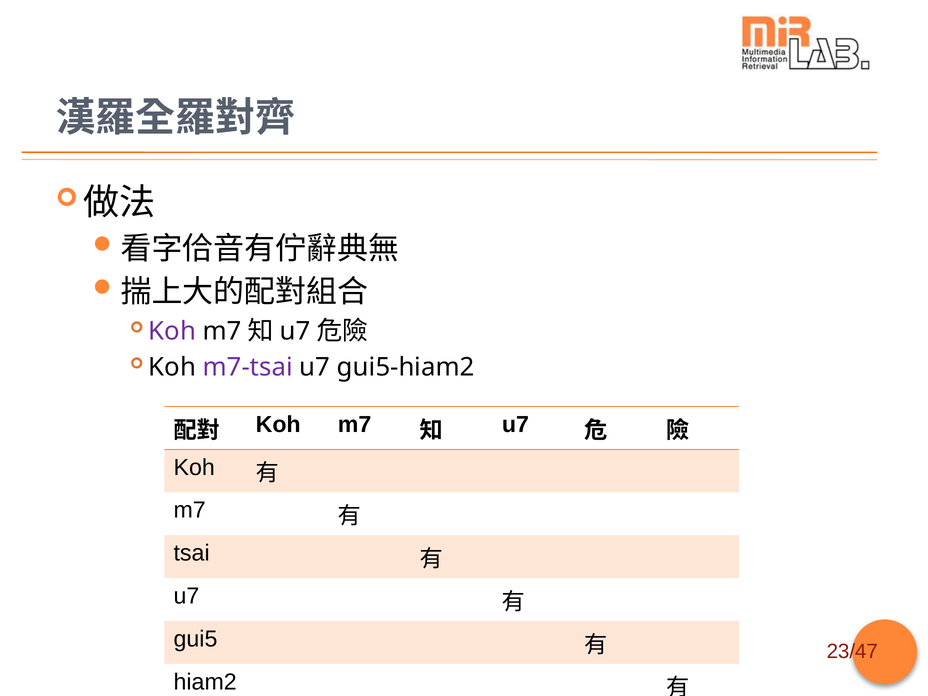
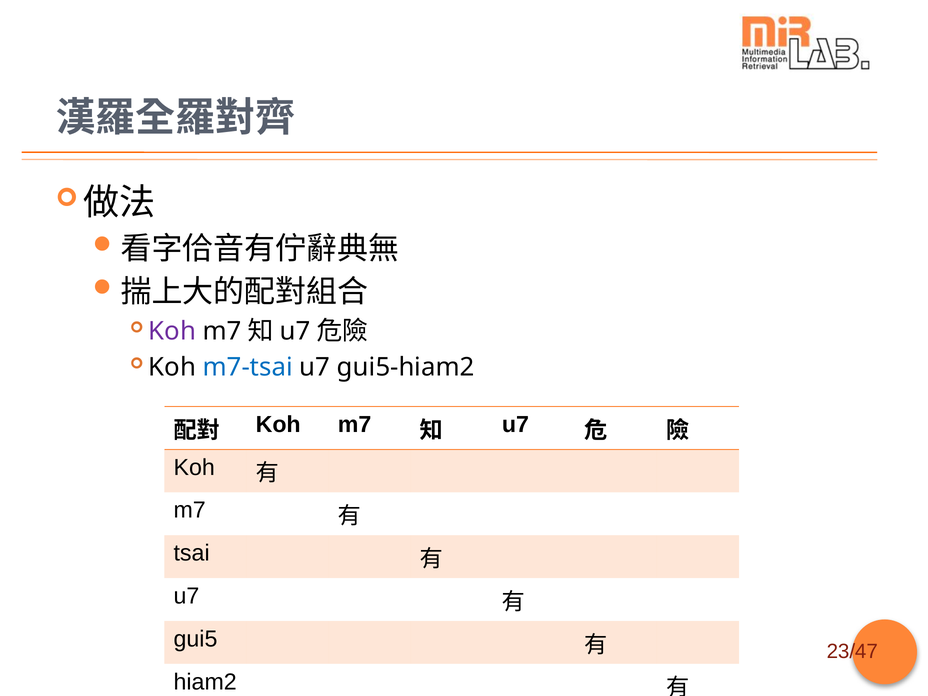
m7-tsai colour: purple -> blue
